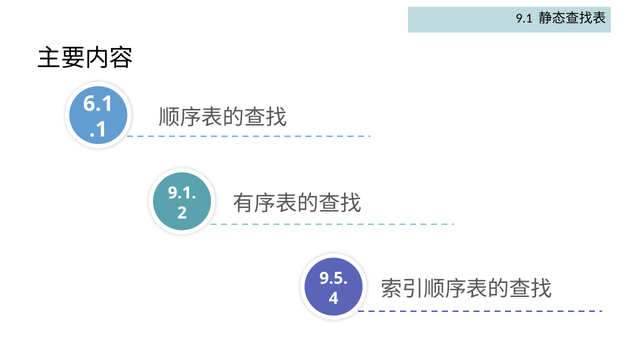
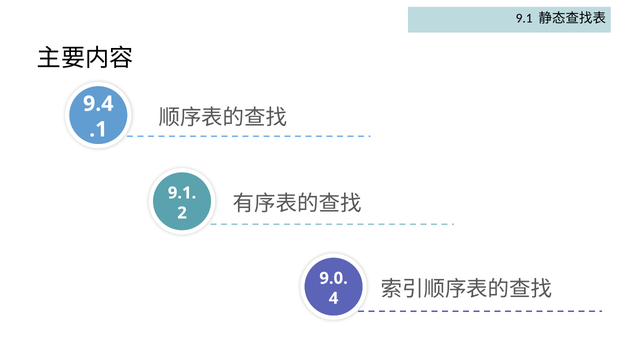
6.1: 6.1 -> 9.4
9.5: 9.5 -> 9.0
